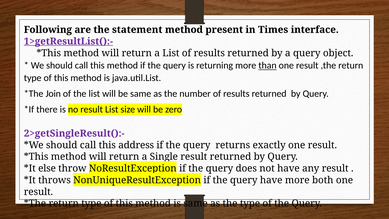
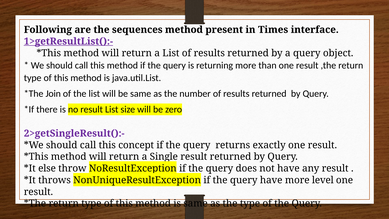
statement: statement -> sequences
than underline: present -> none
address: address -> concept
both: both -> level
